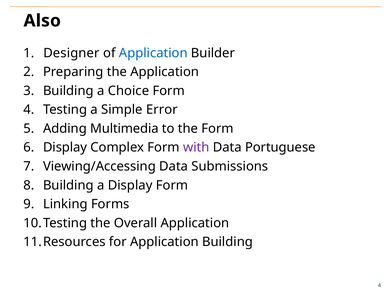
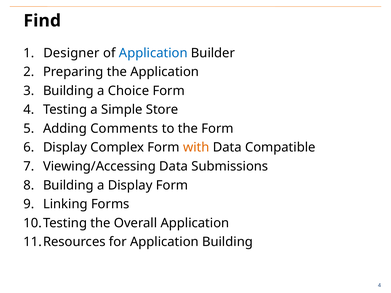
Also: Also -> Find
Error: Error -> Store
Multimedia: Multimedia -> Comments
with colour: purple -> orange
Portuguese: Portuguese -> Compatible
